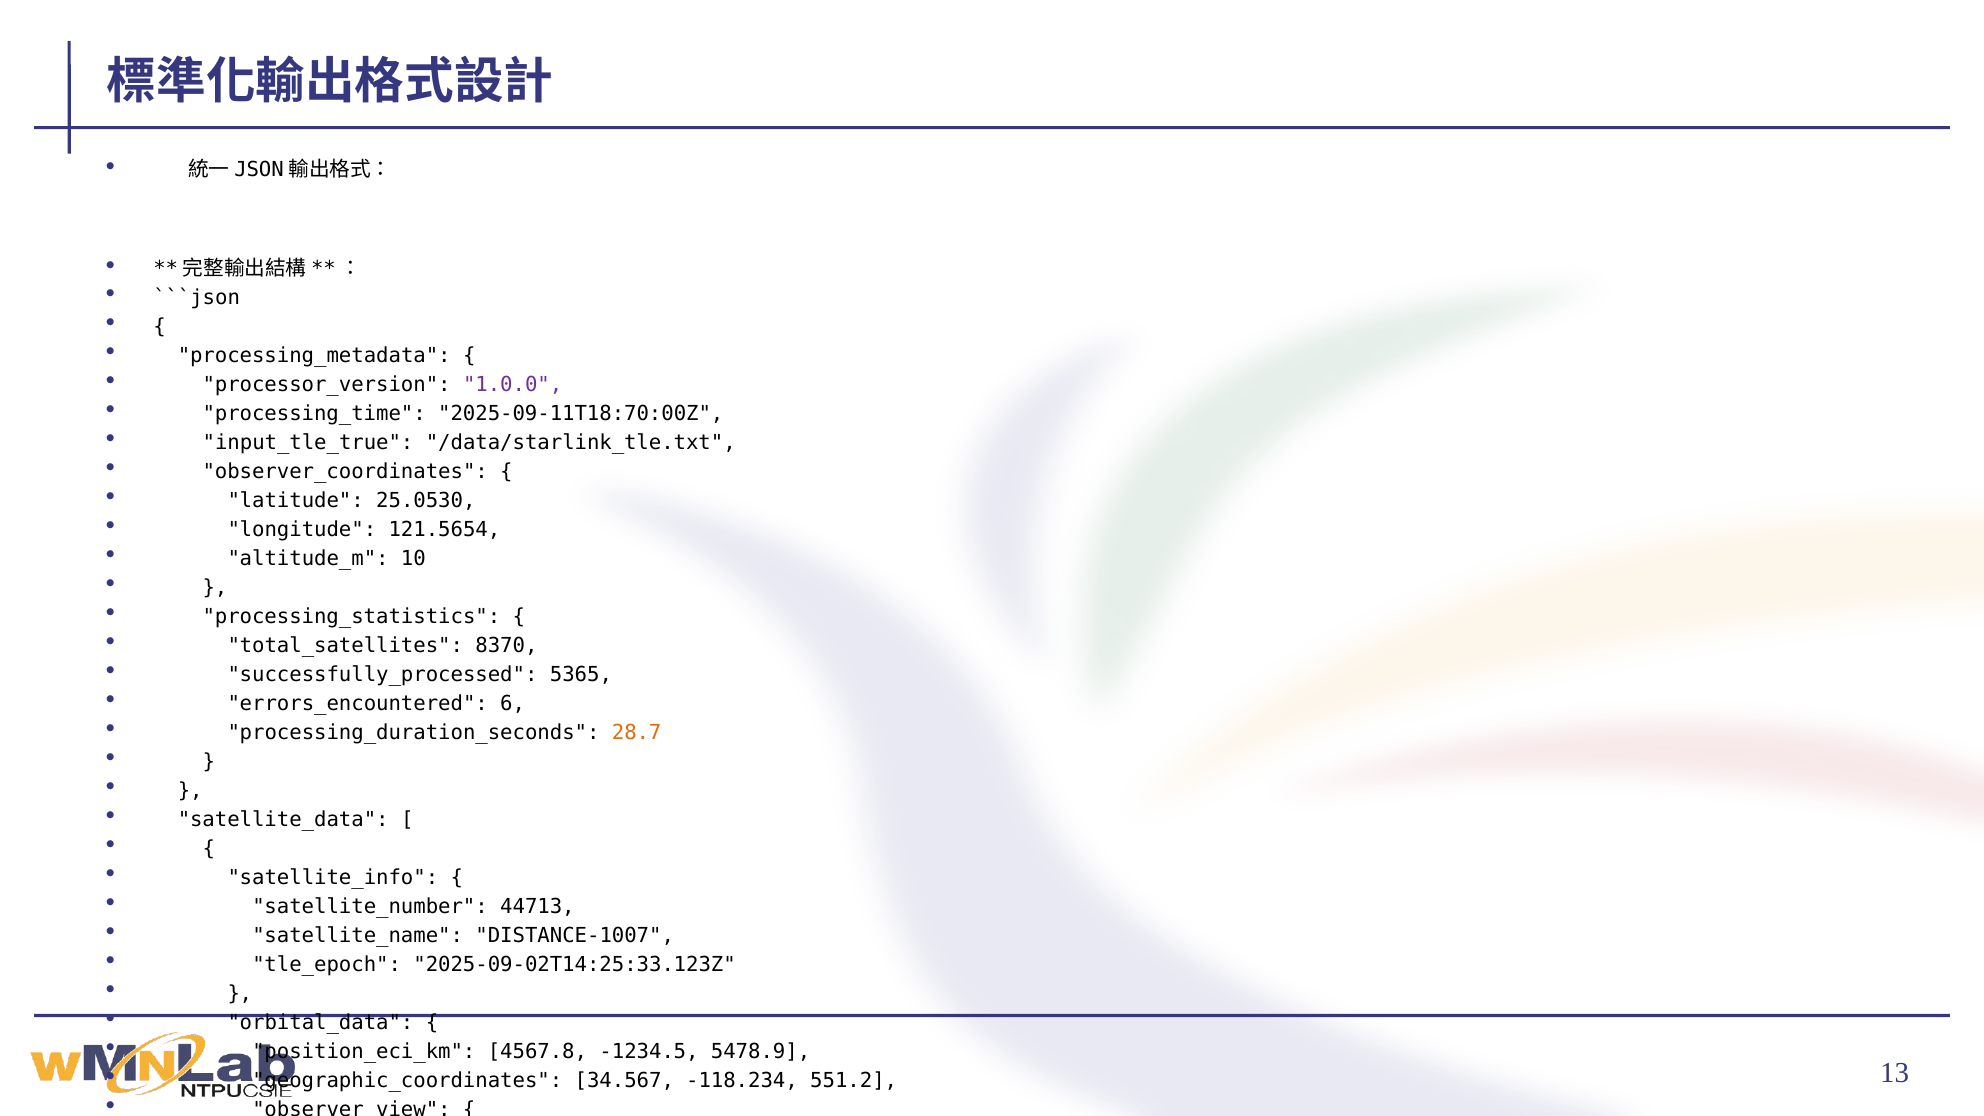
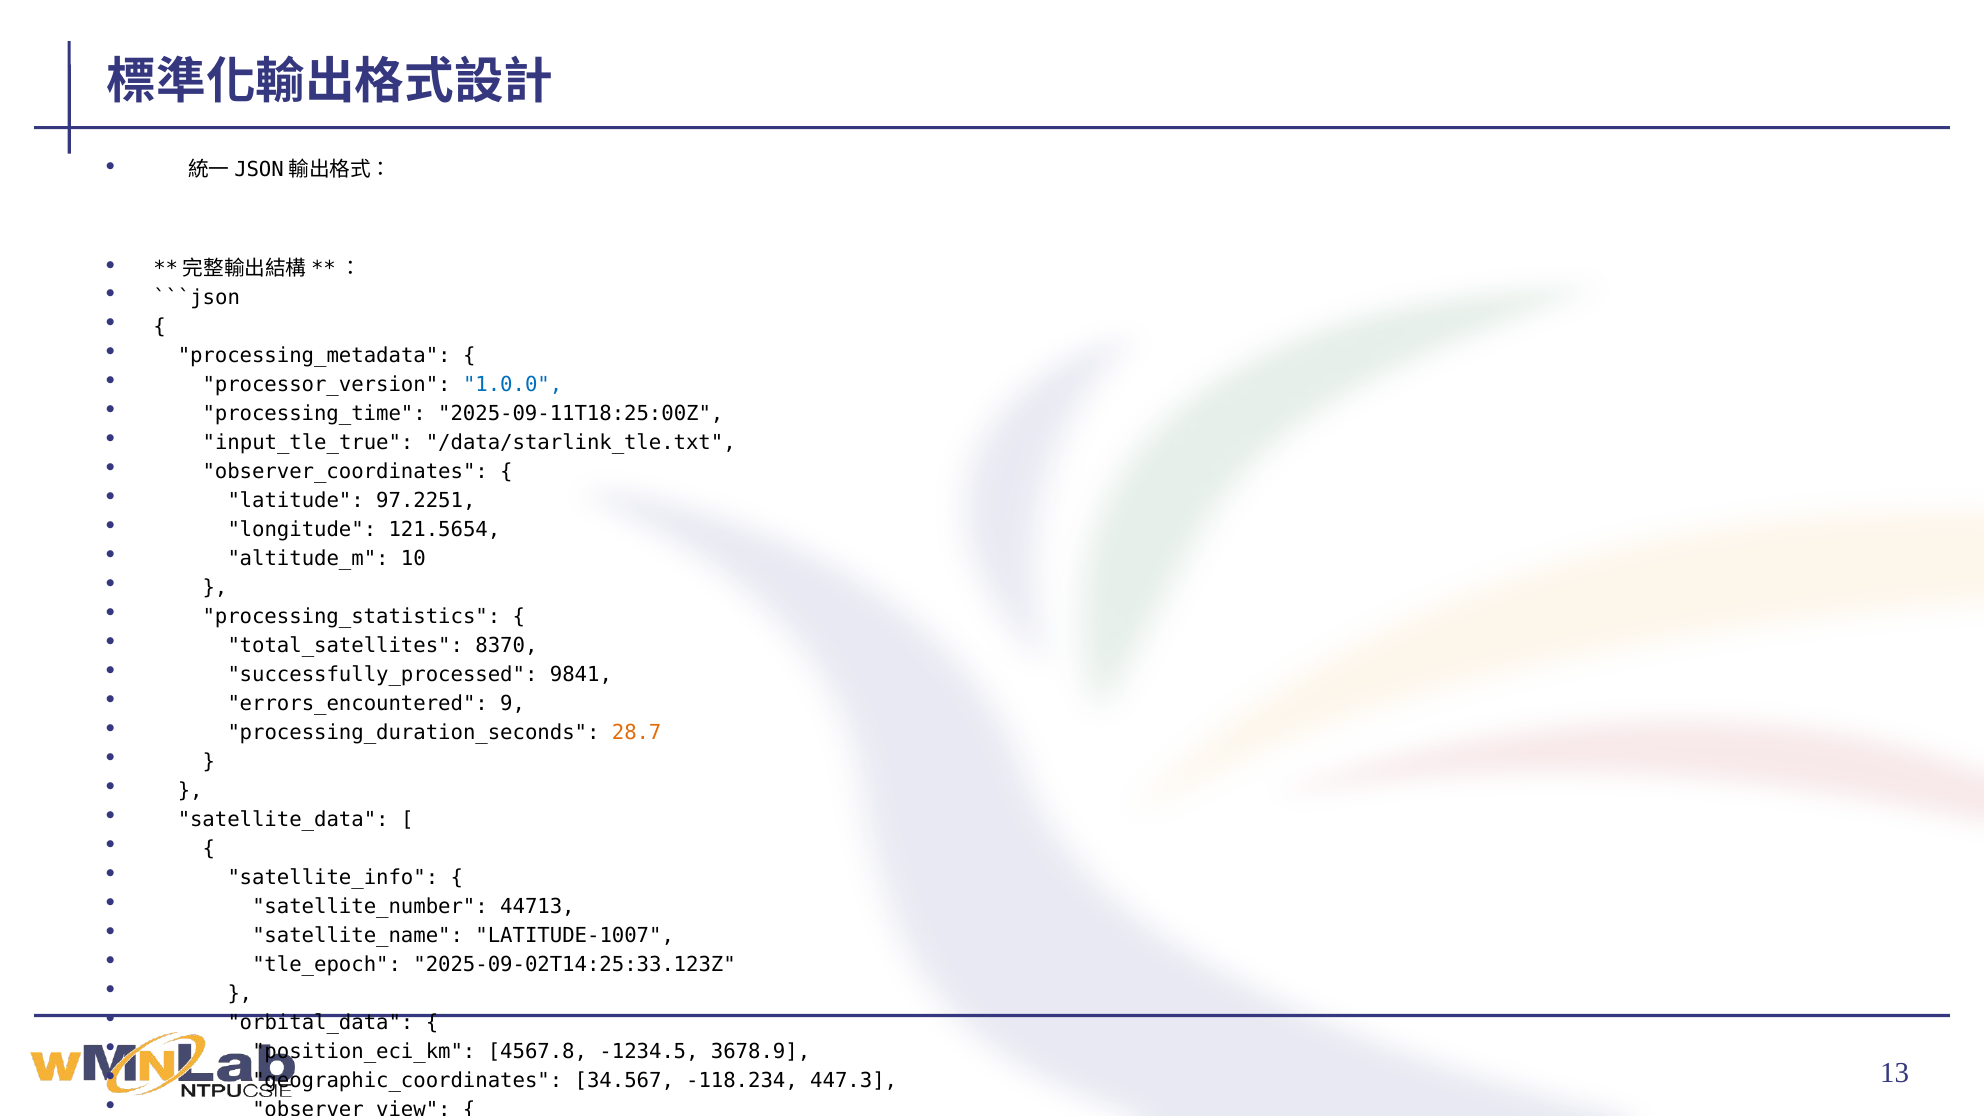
1.0.0 colour: purple -> blue
2025-09-11T18:70:00Z: 2025-09-11T18:70:00Z -> 2025-09-11T18:25:00Z
25.0530: 25.0530 -> 97.2251
5365: 5365 -> 9841
6: 6 -> 9
DISTANCE-1007: DISTANCE-1007 -> LATITUDE-1007
5478.9: 5478.9 -> 3678.9
551.2: 551.2 -> 447.3
